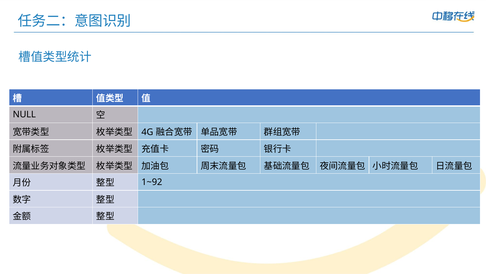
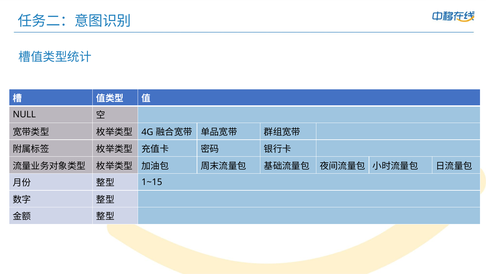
1~92: 1~92 -> 1~15
